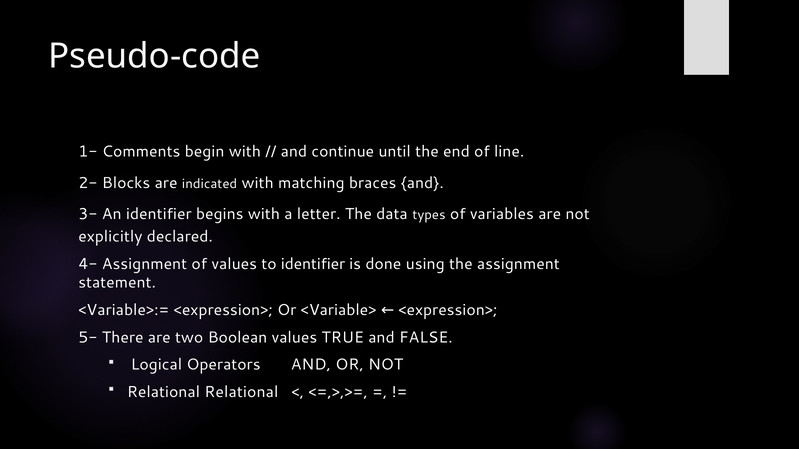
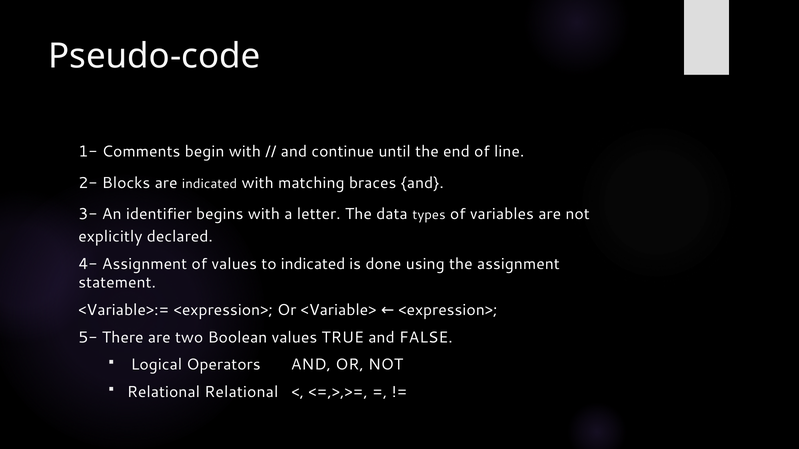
to identifier: identifier -> indicated
